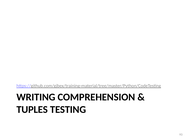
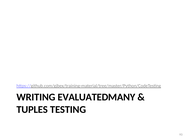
COMPREHENSION: COMPREHENSION -> EVALUATEDMANY
